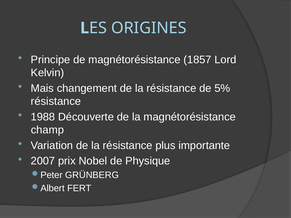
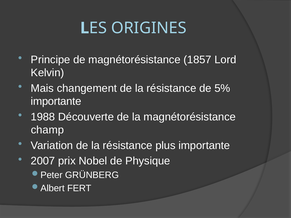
résistance at (56, 101): résistance -> importante
